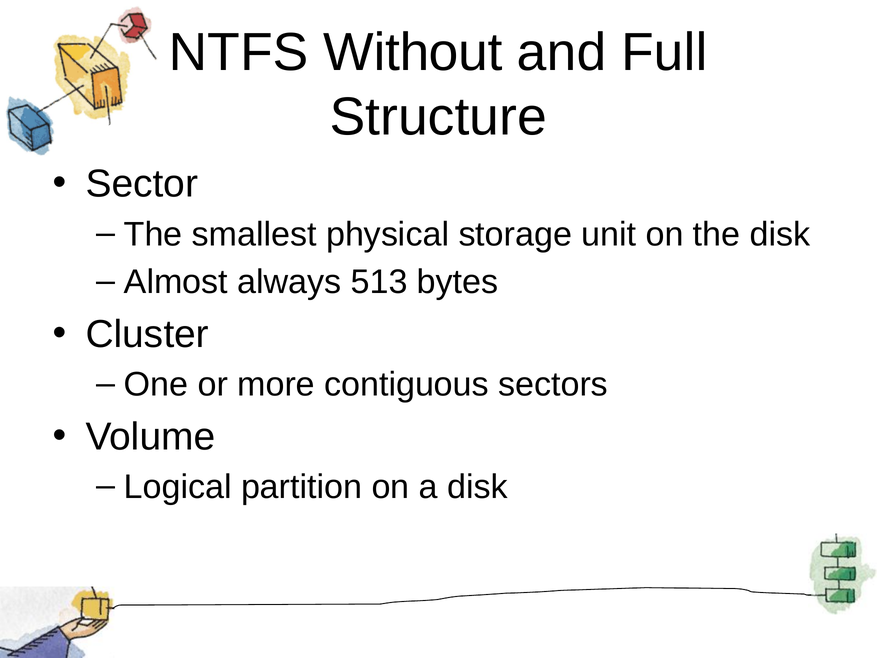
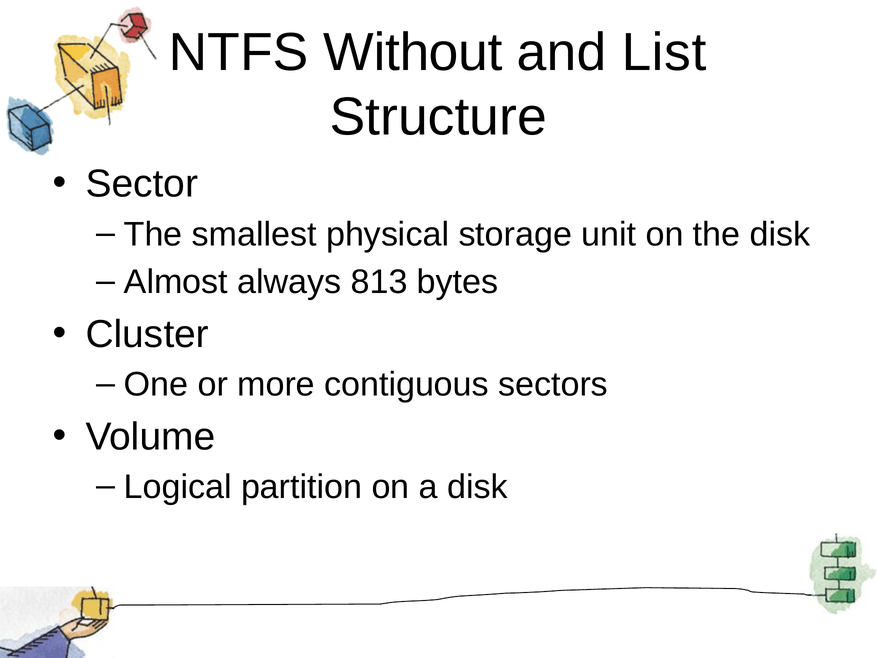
Full: Full -> List
513: 513 -> 813
